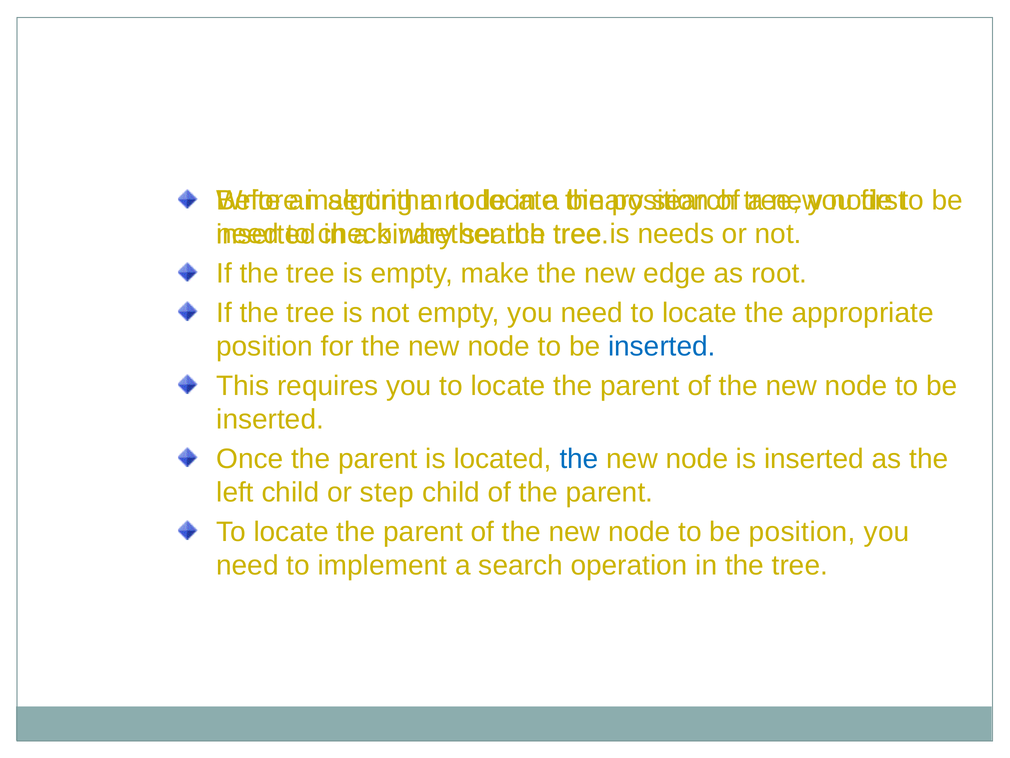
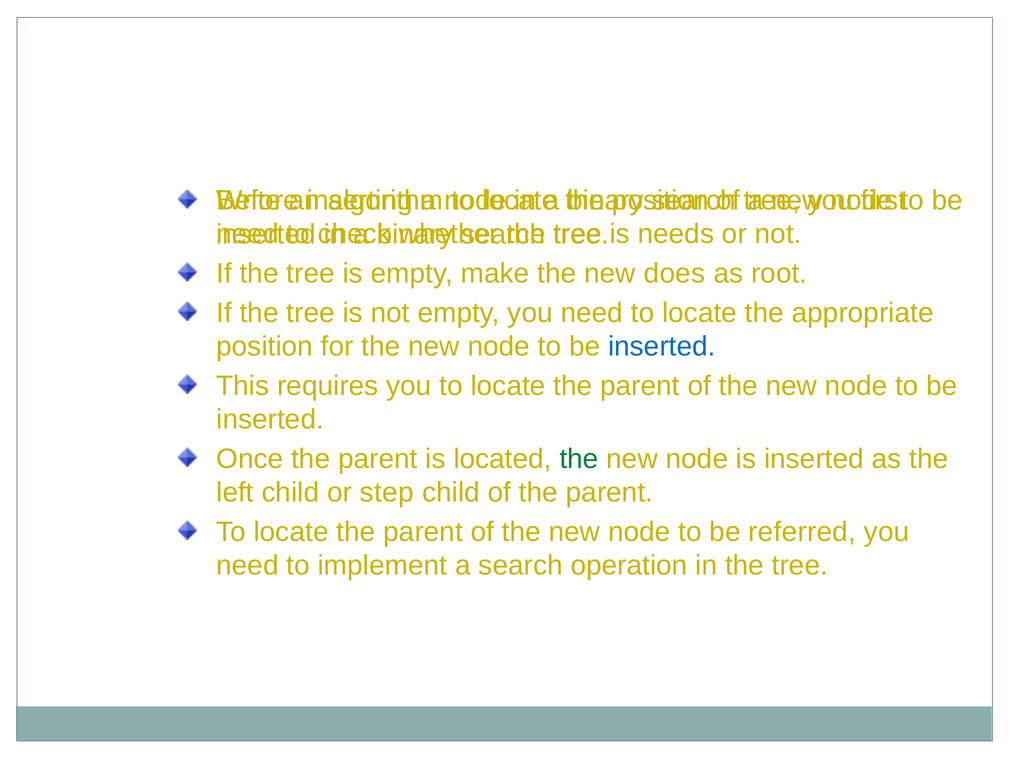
edge: edge -> does
the at (579, 459) colour: blue -> green
be position: position -> referred
